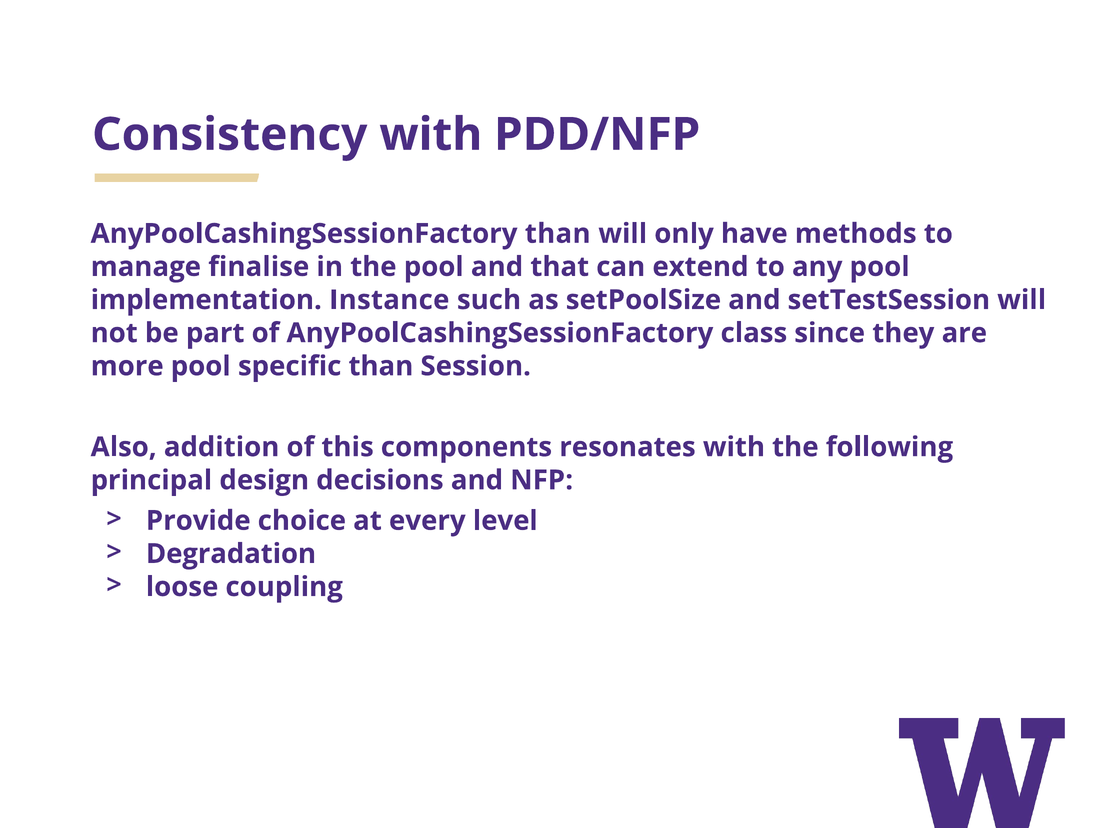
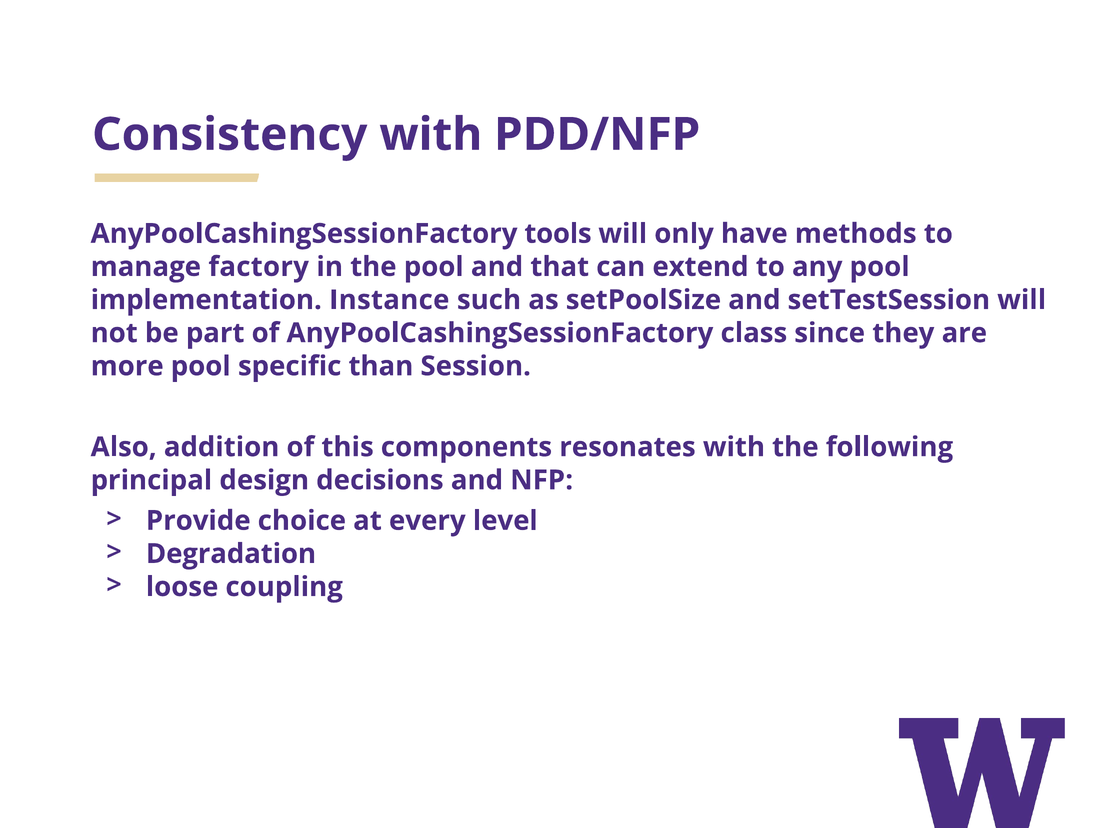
AnyPoolCashingSessionFactory than: than -> tools
finalise: finalise -> factory
